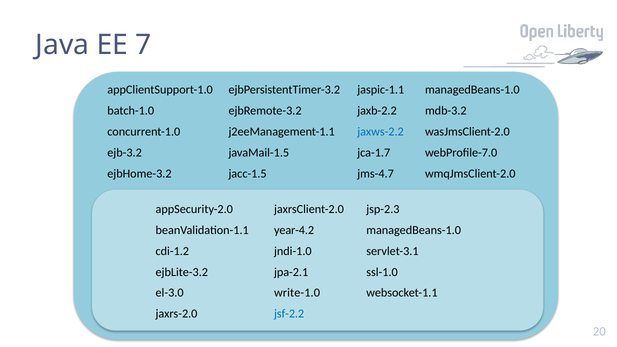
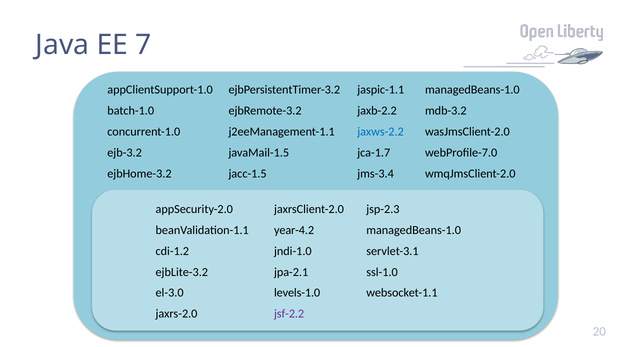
jms-4.7: jms-4.7 -> jms-3.4
write-1.0: write-1.0 -> levels-1.0
jsf-2.2 colour: blue -> purple
